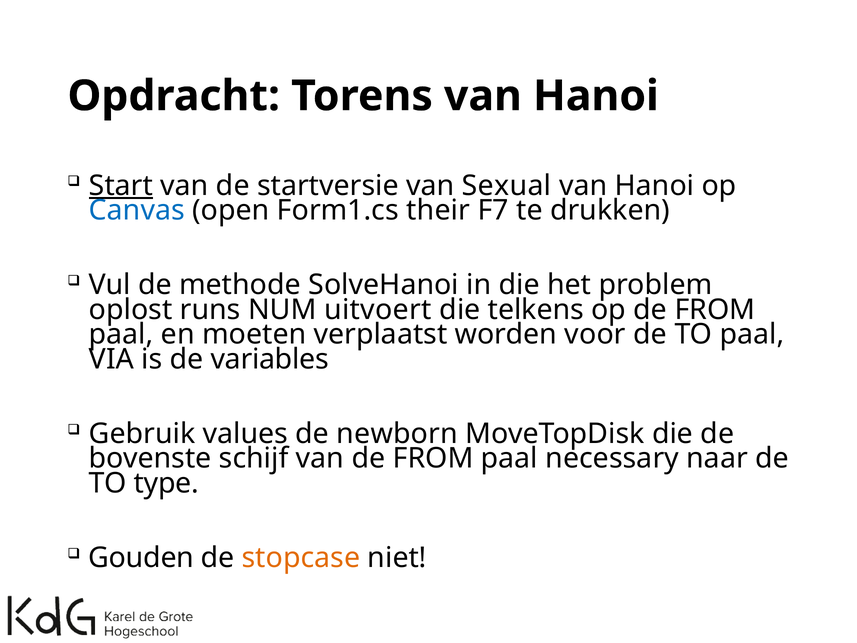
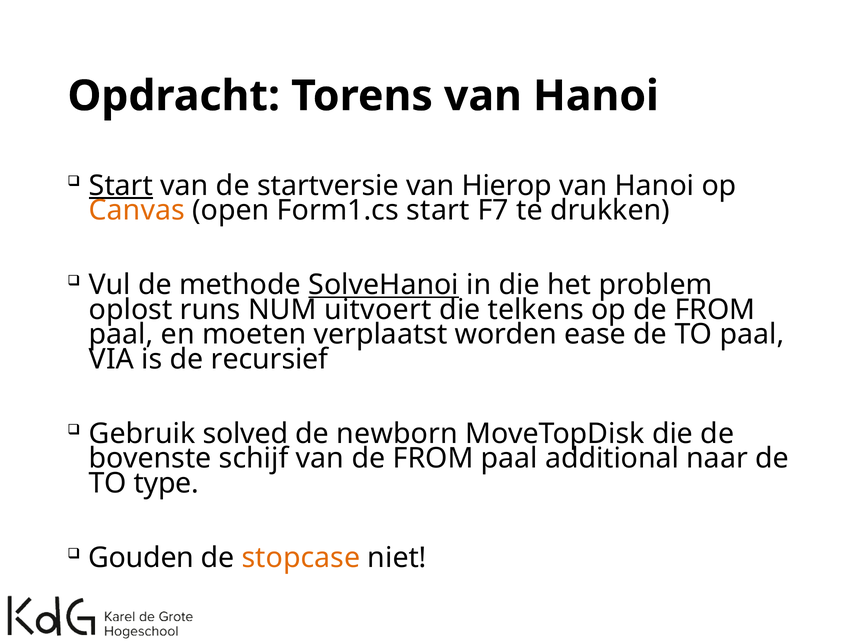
Sexual: Sexual -> Hierop
Canvas colour: blue -> orange
Form1.cs their: their -> start
SolveHanoi underline: none -> present
voor: voor -> ease
variables: variables -> recursief
values: values -> solved
necessary: necessary -> additional
